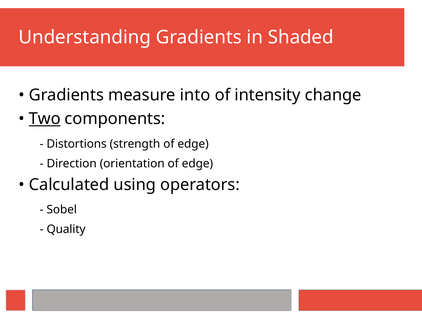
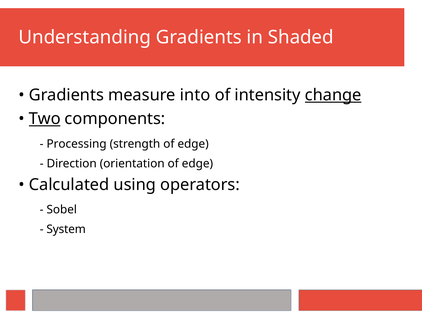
change underline: none -> present
Distortions: Distortions -> Processing
Quality: Quality -> System
